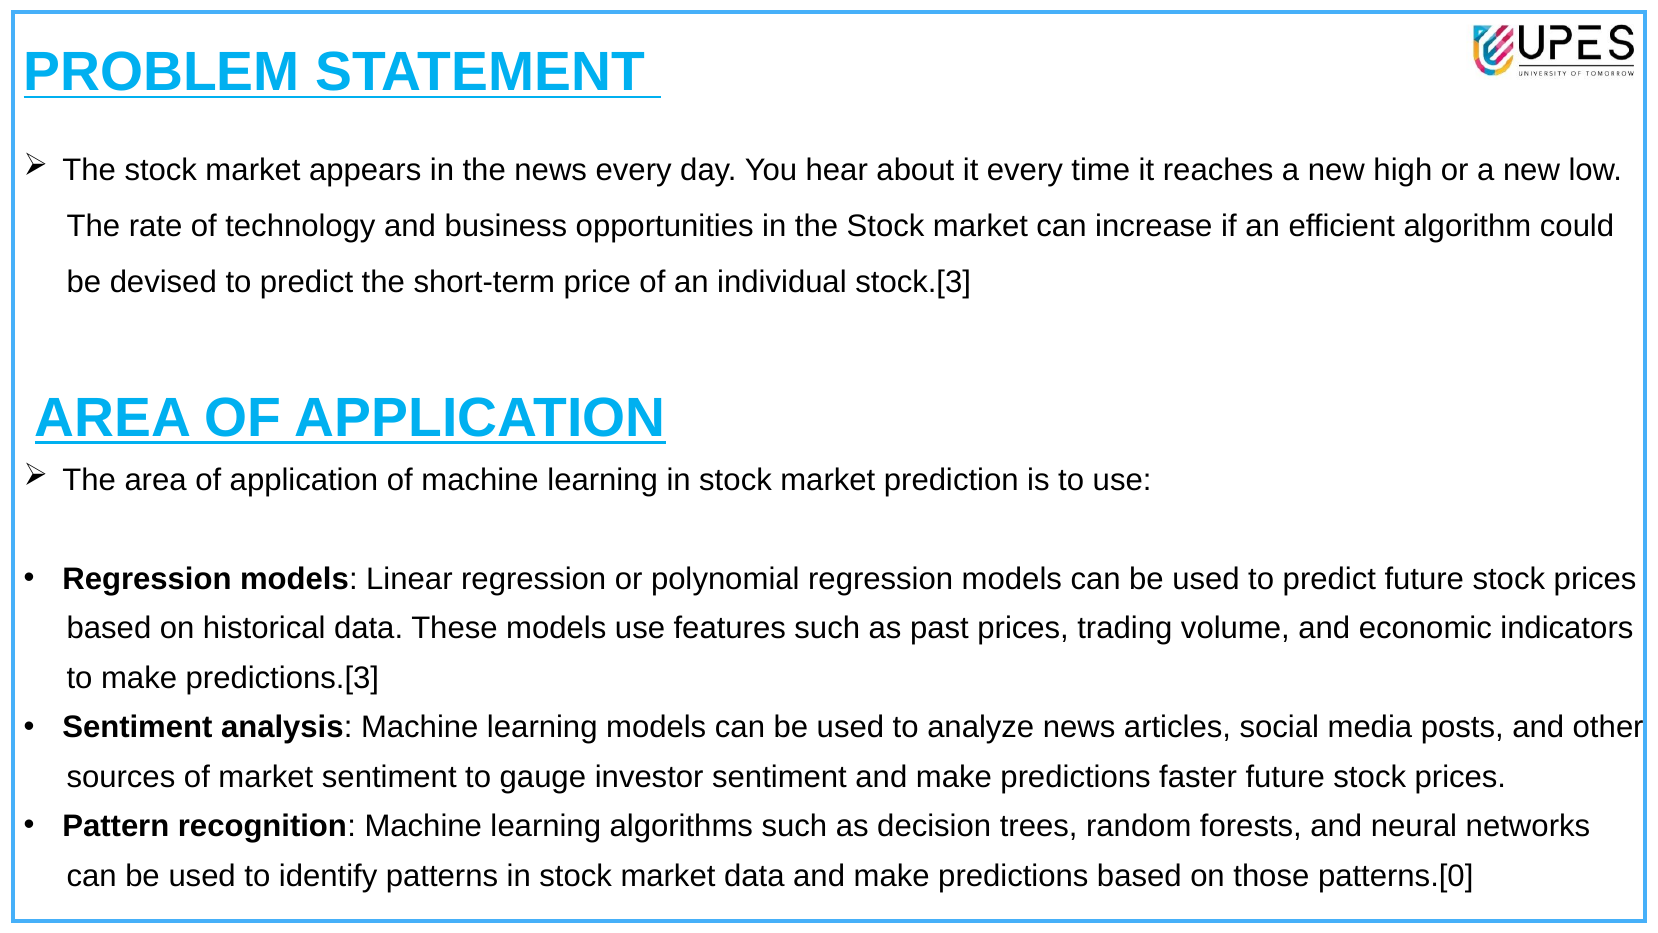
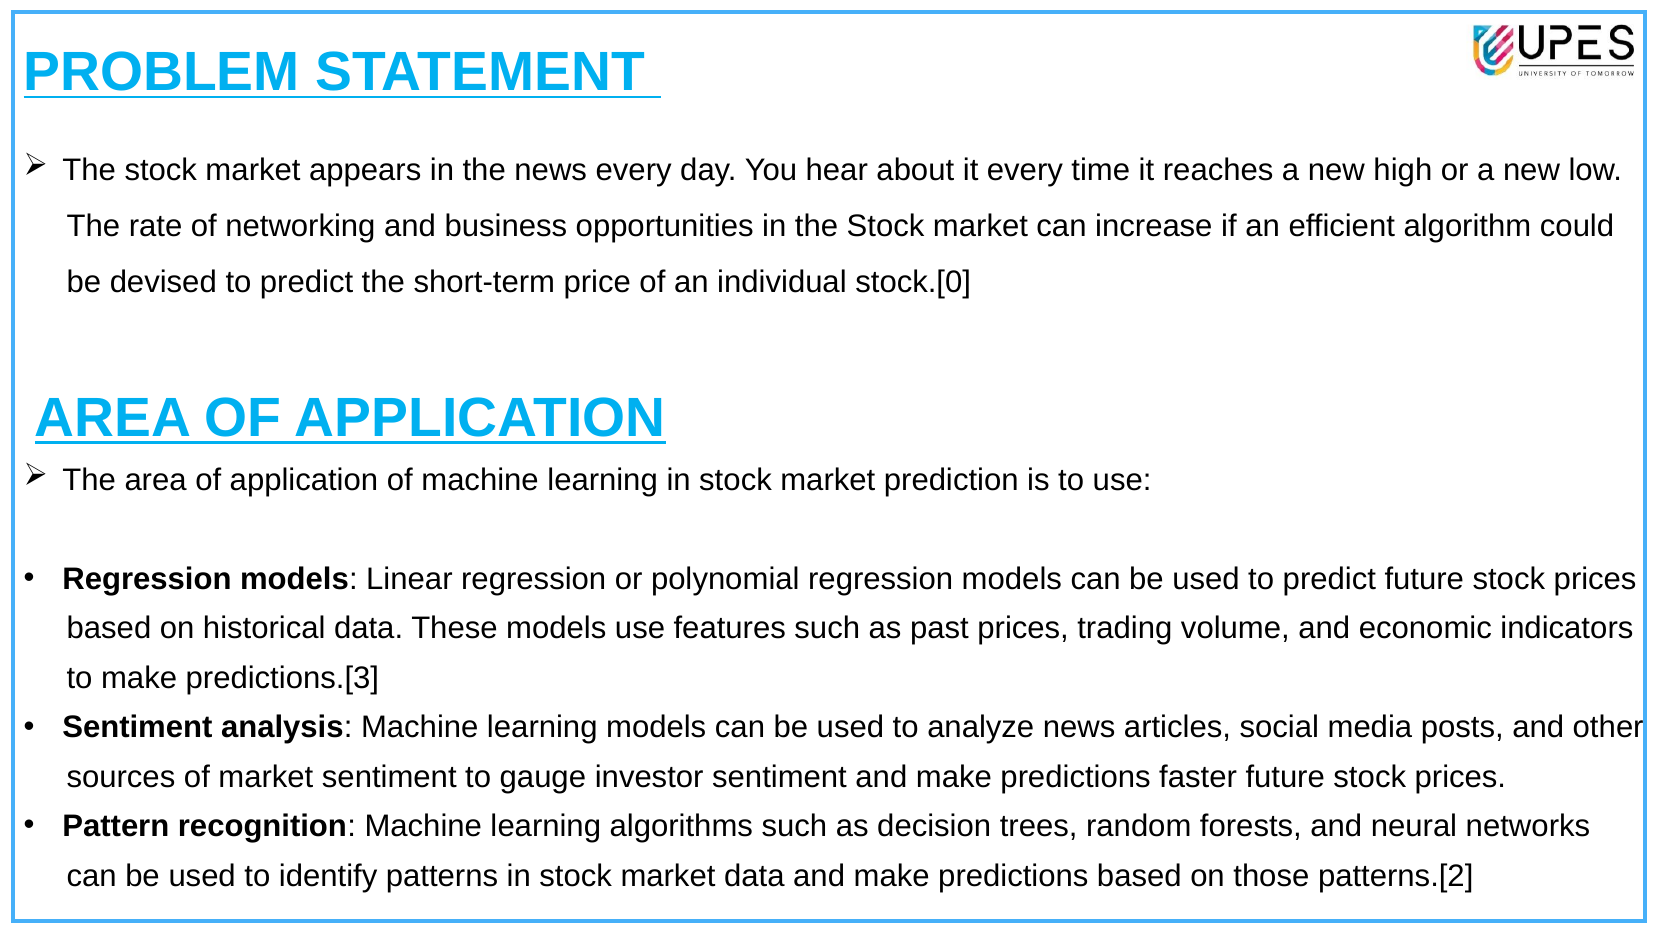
technology: technology -> networking
stock.[3: stock.[3 -> stock.[0
patterns.[0: patterns.[0 -> patterns.[2
